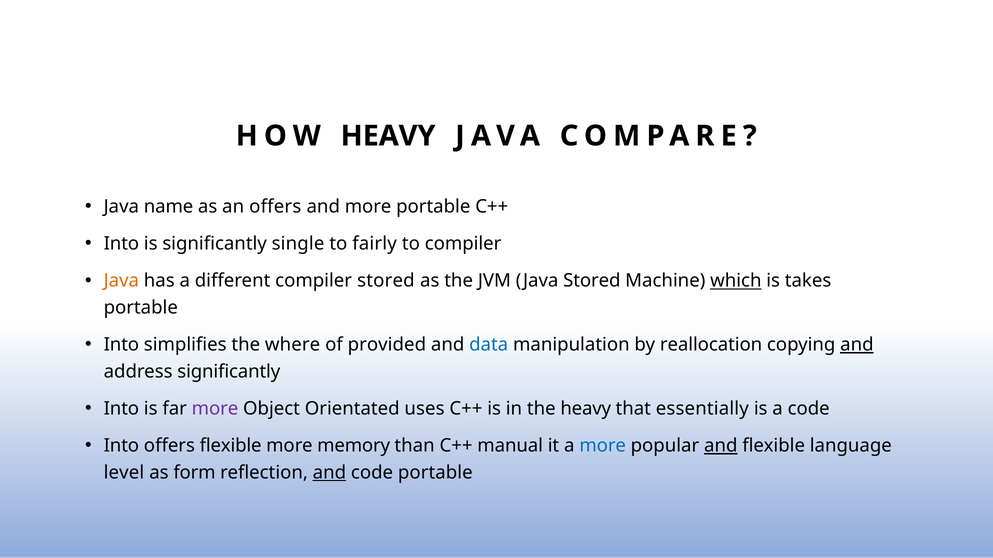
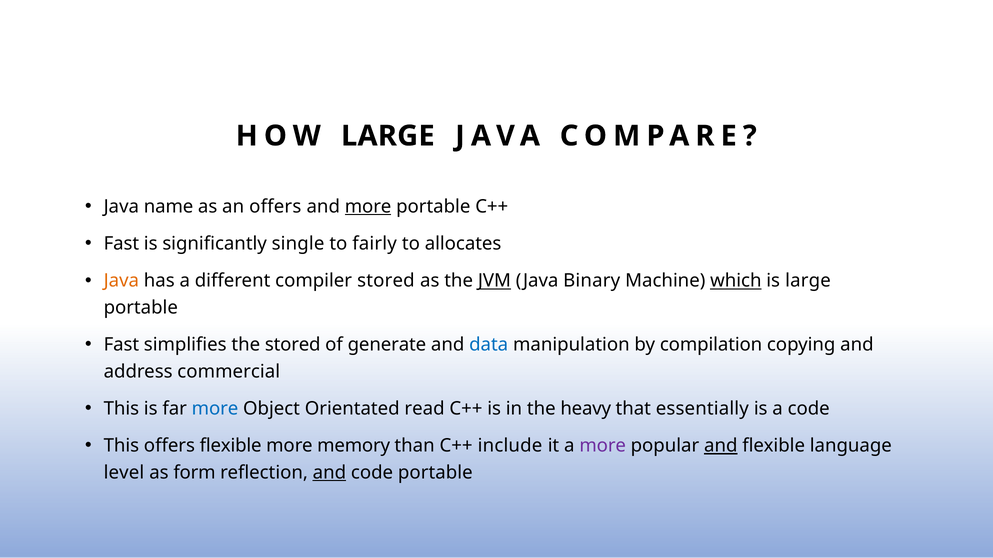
HOW HEAVY: HEAVY -> LARGE
more at (368, 207) underline: none -> present
Into at (121, 244): Into -> Fast
to compiler: compiler -> allocates
JVM underline: none -> present
Java Stored: Stored -> Binary
is takes: takes -> large
Into at (121, 345): Into -> Fast
the where: where -> stored
provided: provided -> generate
reallocation: reallocation -> compilation
and at (857, 345) underline: present -> none
address significantly: significantly -> commercial
Into at (121, 409): Into -> This
more at (215, 409) colour: purple -> blue
uses: uses -> read
Into at (121, 446): Into -> This
manual: manual -> include
more at (603, 446) colour: blue -> purple
